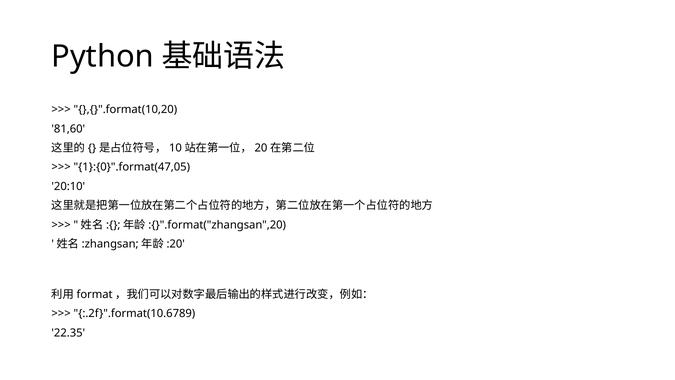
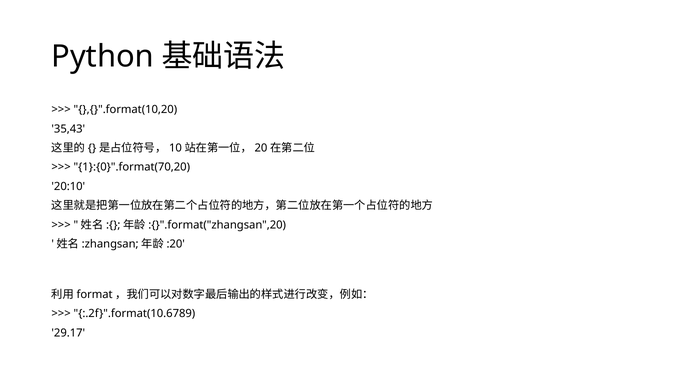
81,60: 81,60 -> 35,43
1}:{0}".format(47,05: 1}:{0}".format(47,05 -> 1}:{0}".format(70,20
22.35: 22.35 -> 29.17
